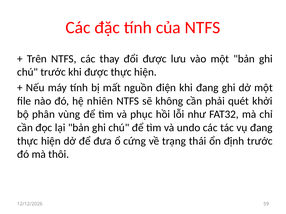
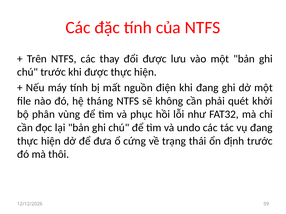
nhiên: nhiên -> tháng
